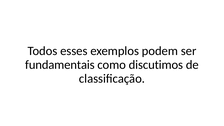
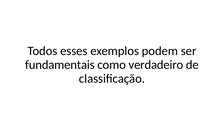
discutimos: discutimos -> verdadeiro
